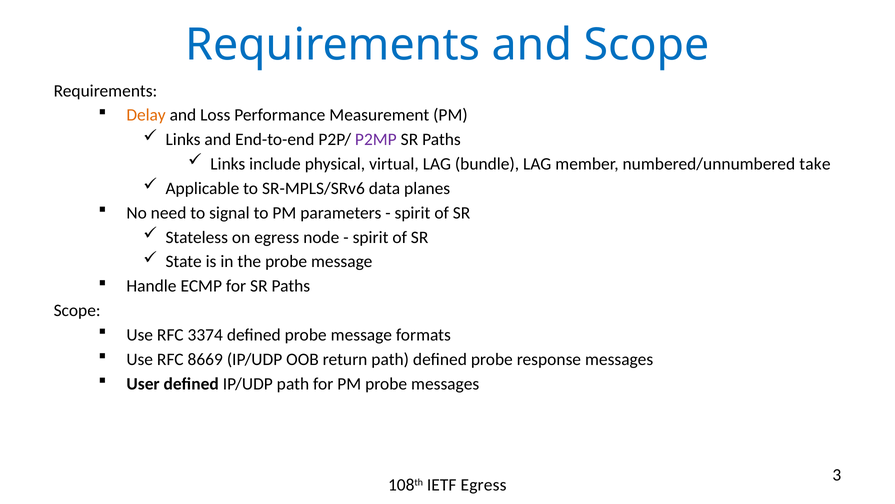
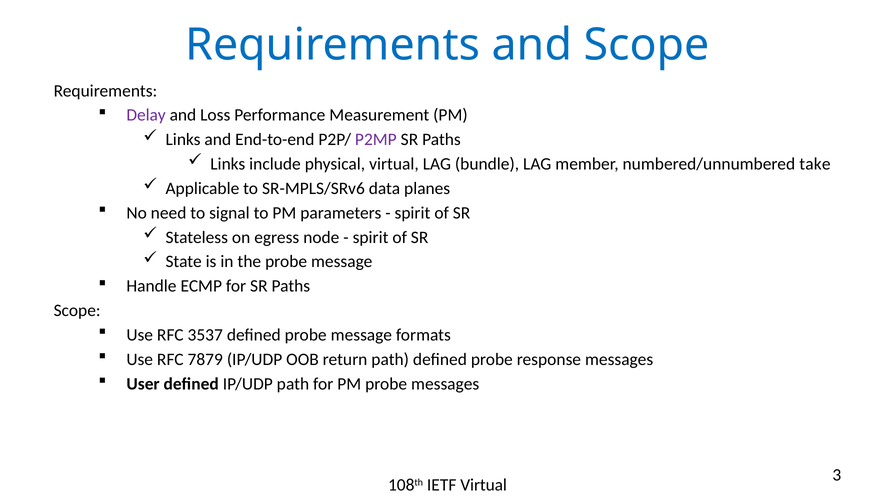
Delay colour: orange -> purple
3374: 3374 -> 3537
8669: 8669 -> 7879
IETF Egress: Egress -> Virtual
